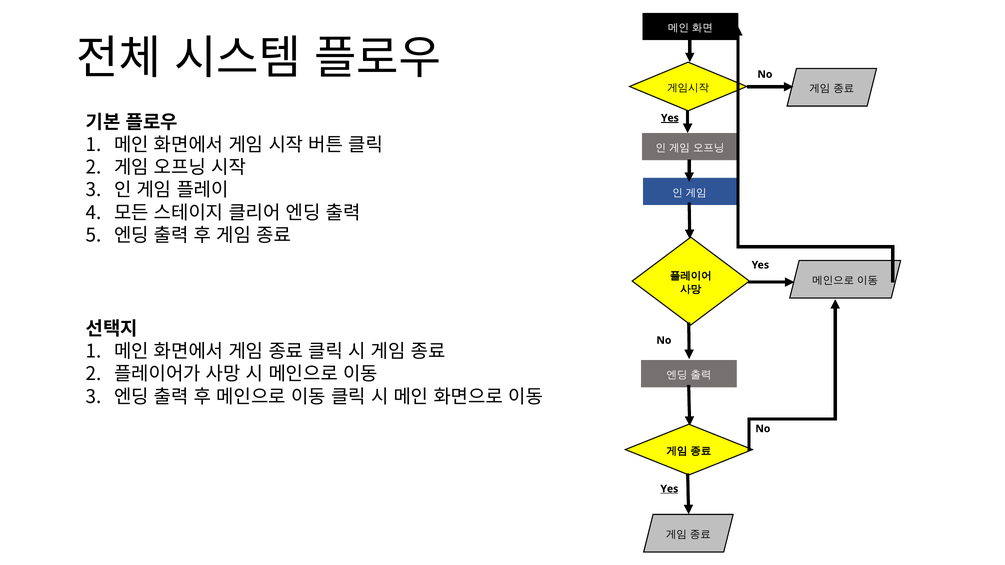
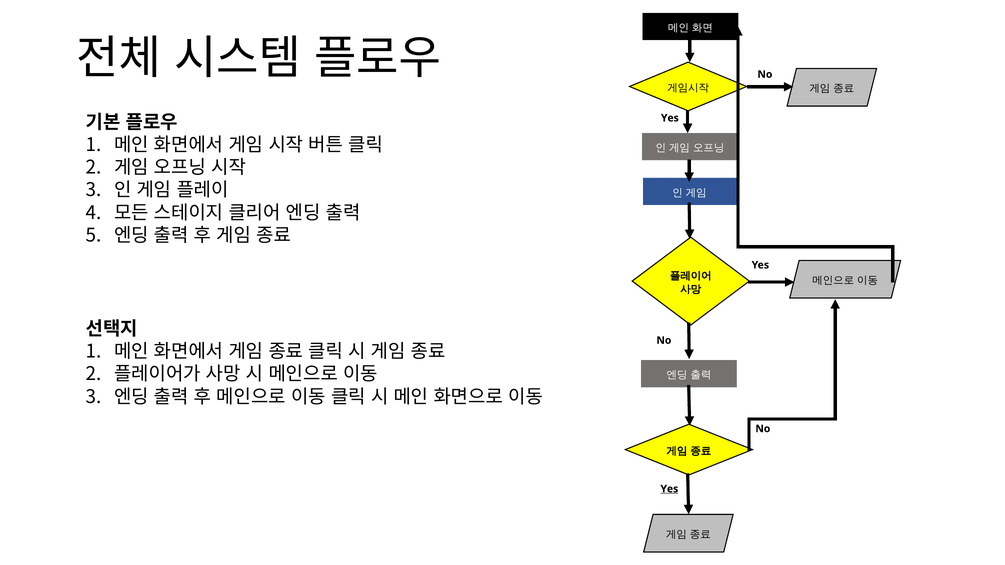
Yes at (670, 118) underline: present -> none
